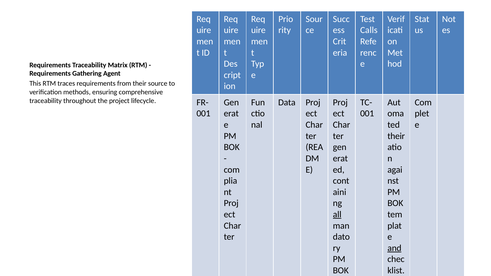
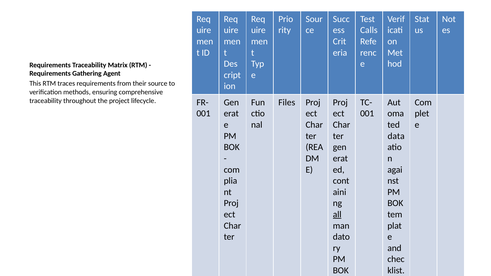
Data at (287, 102): Data -> Files
their at (396, 136): their -> data
and at (394, 248) underline: present -> none
